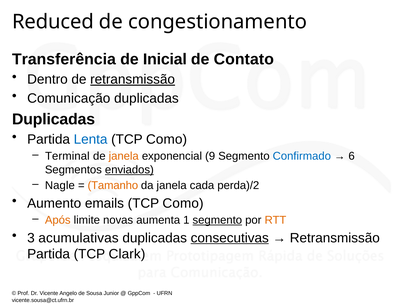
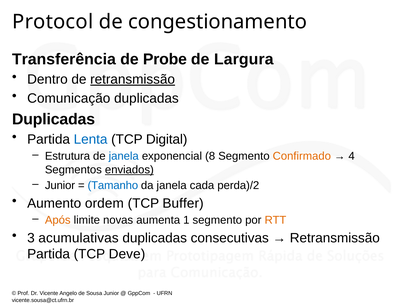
Reduced: Reduced -> Protocol
Inicial: Inicial -> Probe
Contato: Contato -> Largura
Como at (167, 139): Como -> Digital
Terminal: Terminal -> Estrutura
janela at (124, 156) colour: orange -> blue
9: 9 -> 8
Confirmado colour: blue -> orange
6: 6 -> 4
Nagle at (60, 185): Nagle -> Junior
Tamanho colour: orange -> blue
emails: emails -> ordem
Como at (183, 203): Como -> Buffer
segmento at (217, 220) underline: present -> none
consecutivas underline: present -> none
Clark: Clark -> Deve
